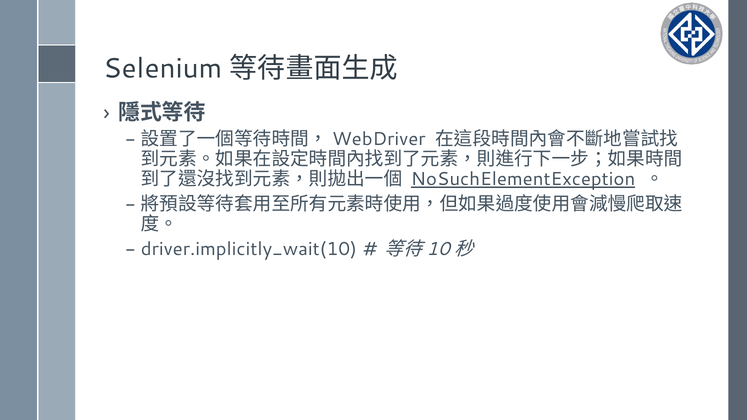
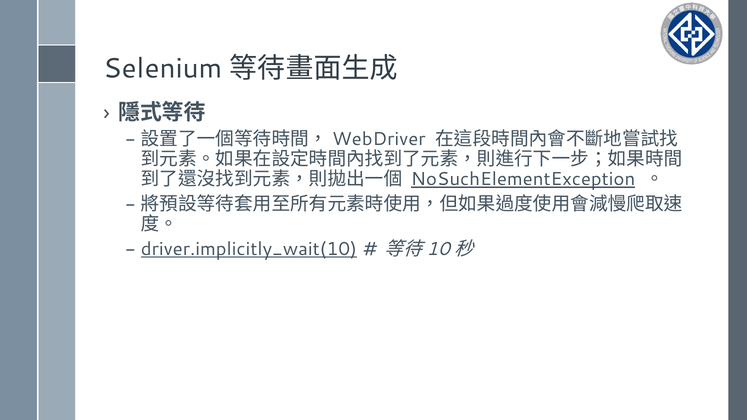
driver.implicitly_wait(10 underline: none -> present
